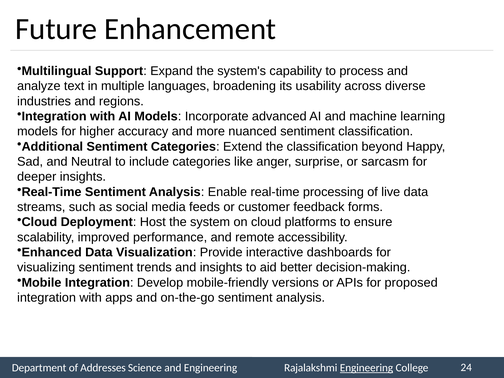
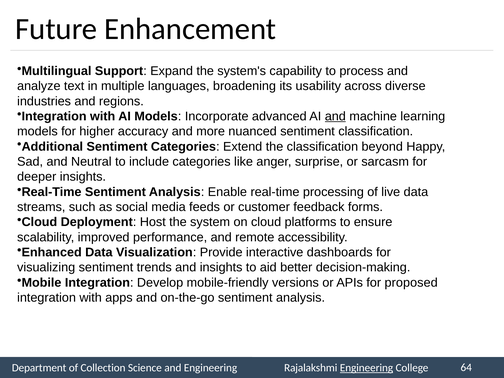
and at (335, 116) underline: none -> present
Addresses: Addresses -> Collection
24: 24 -> 64
